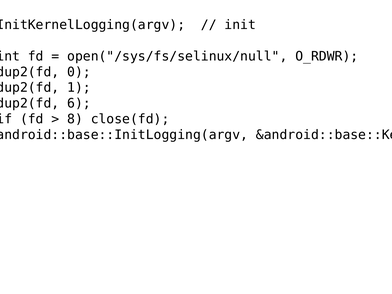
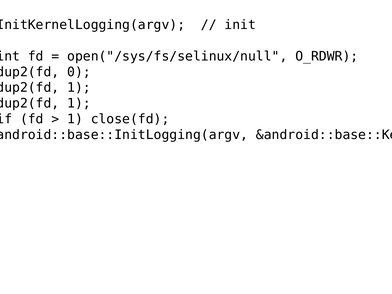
6 at (79, 103): 6 -> 1
8 at (75, 119): 8 -> 1
